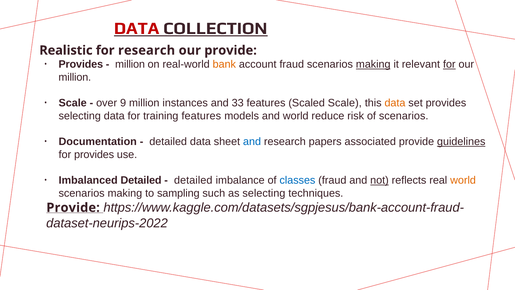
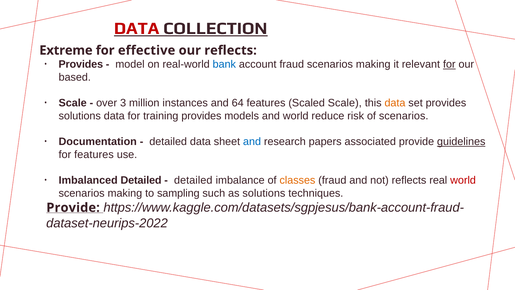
Realistic: Realistic -> Extreme
for research: research -> effective
our provide: provide -> reflects
million at (130, 64): million -> model
bank colour: orange -> blue
making at (373, 64) underline: present -> none
million at (75, 77): million -> based
9: 9 -> 3
33: 33 -> 64
selecting at (80, 116): selecting -> solutions
training features: features -> provides
for provides: provides -> features
classes colour: blue -> orange
not underline: present -> none
world at (463, 180) colour: orange -> red
as selecting: selecting -> solutions
